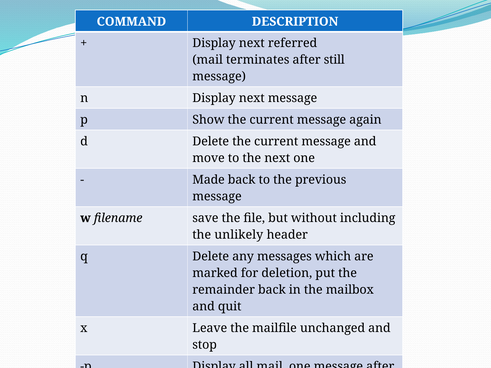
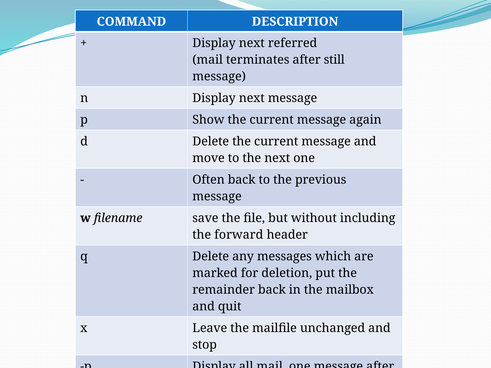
Made: Made -> Often
unlikely: unlikely -> forward
